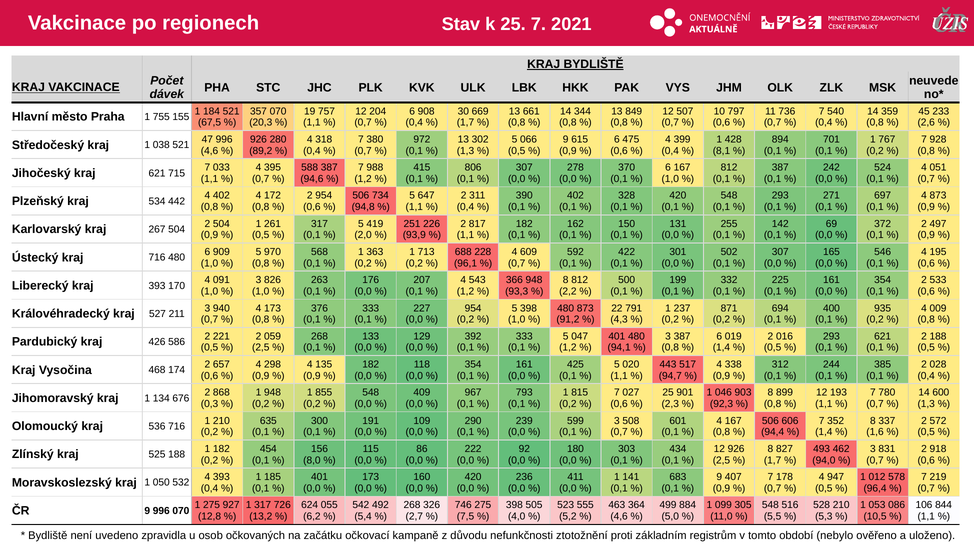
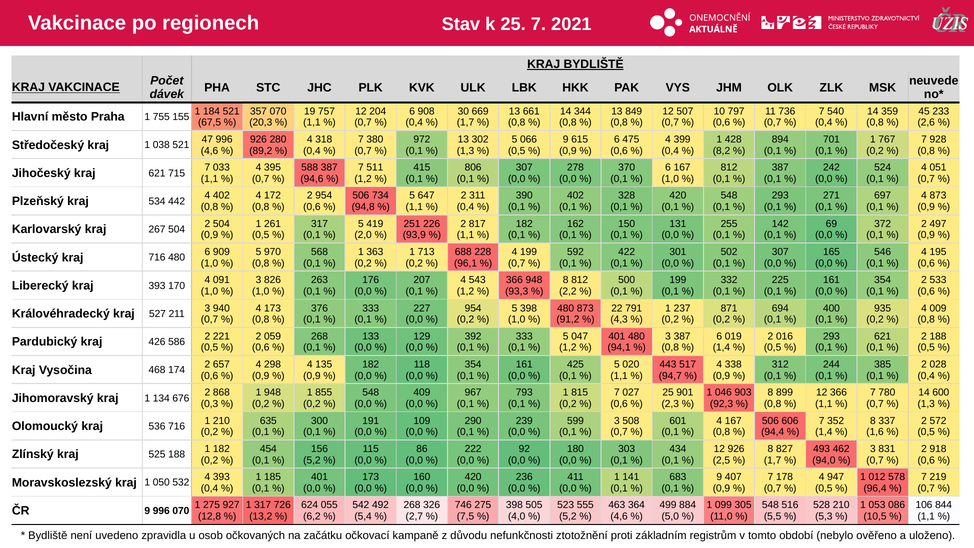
8,1: 8,1 -> 8,2
988: 988 -> 511
4 609: 609 -> 199
2,5 at (261, 348): 2,5 -> 0,6
12 193: 193 -> 366
8,0 at (312, 460): 8,0 -> 5,2
